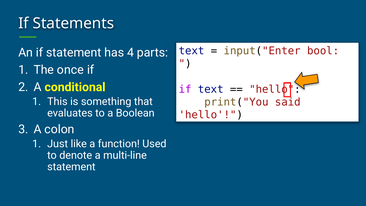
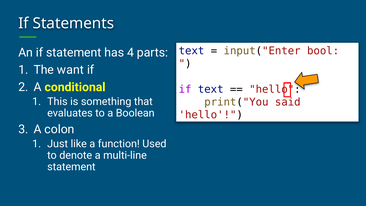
once: once -> want
